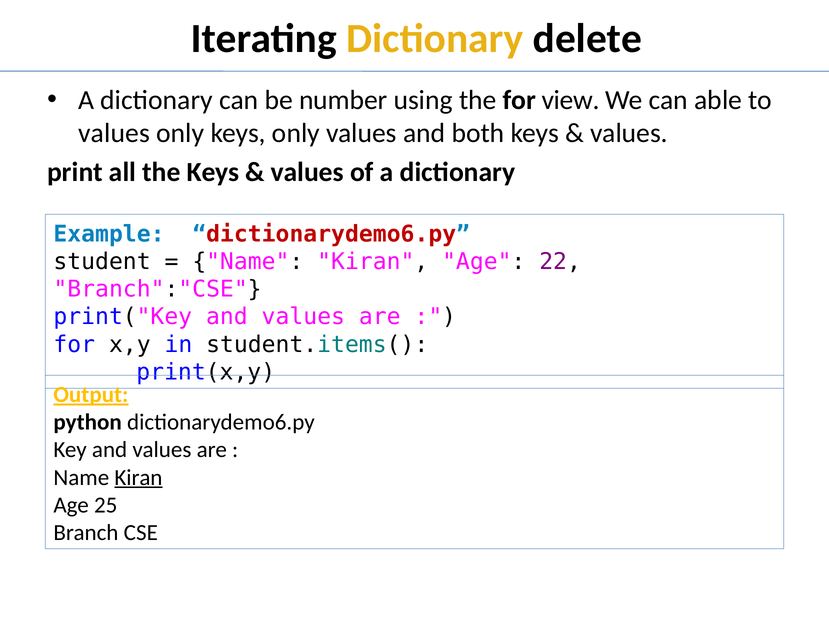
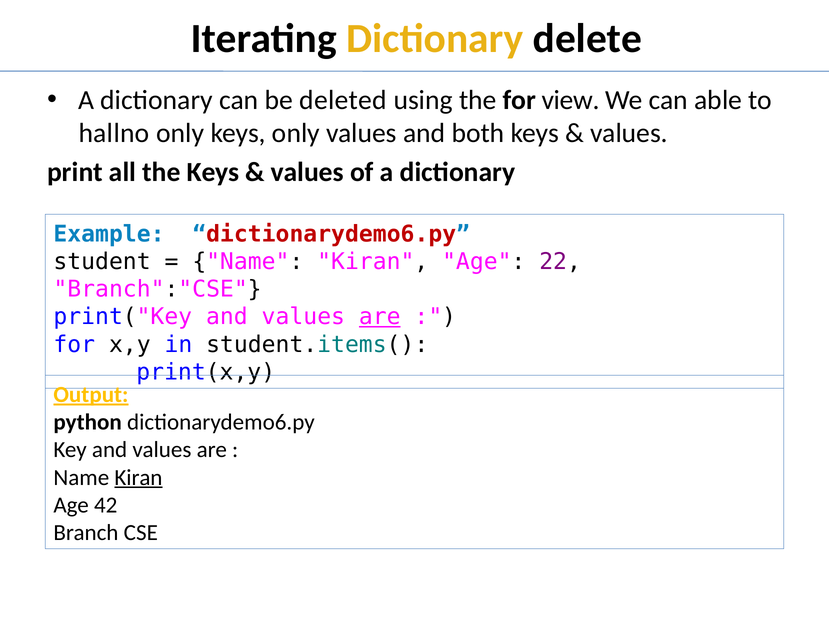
number: number -> deleted
values at (114, 134): values -> hallno
are at (380, 317) underline: none -> present
25: 25 -> 42
